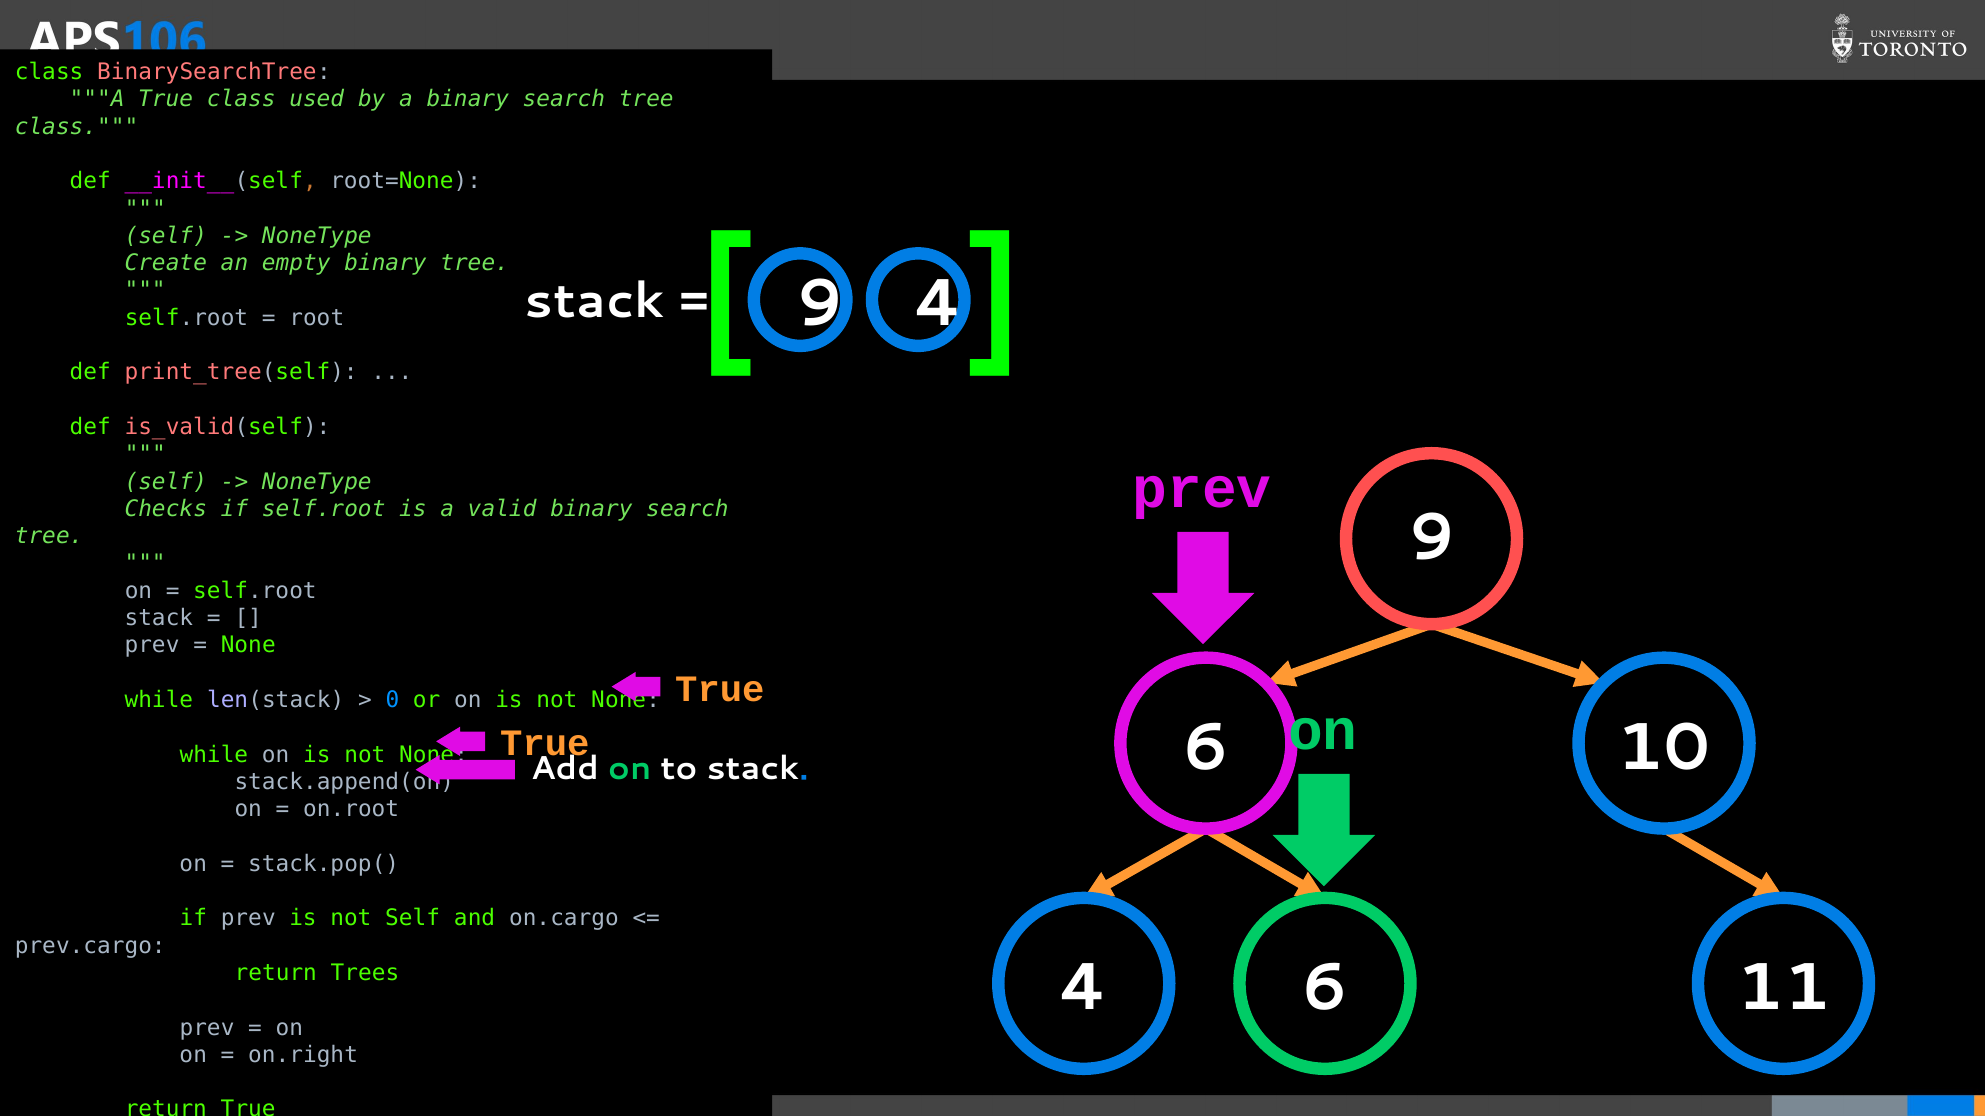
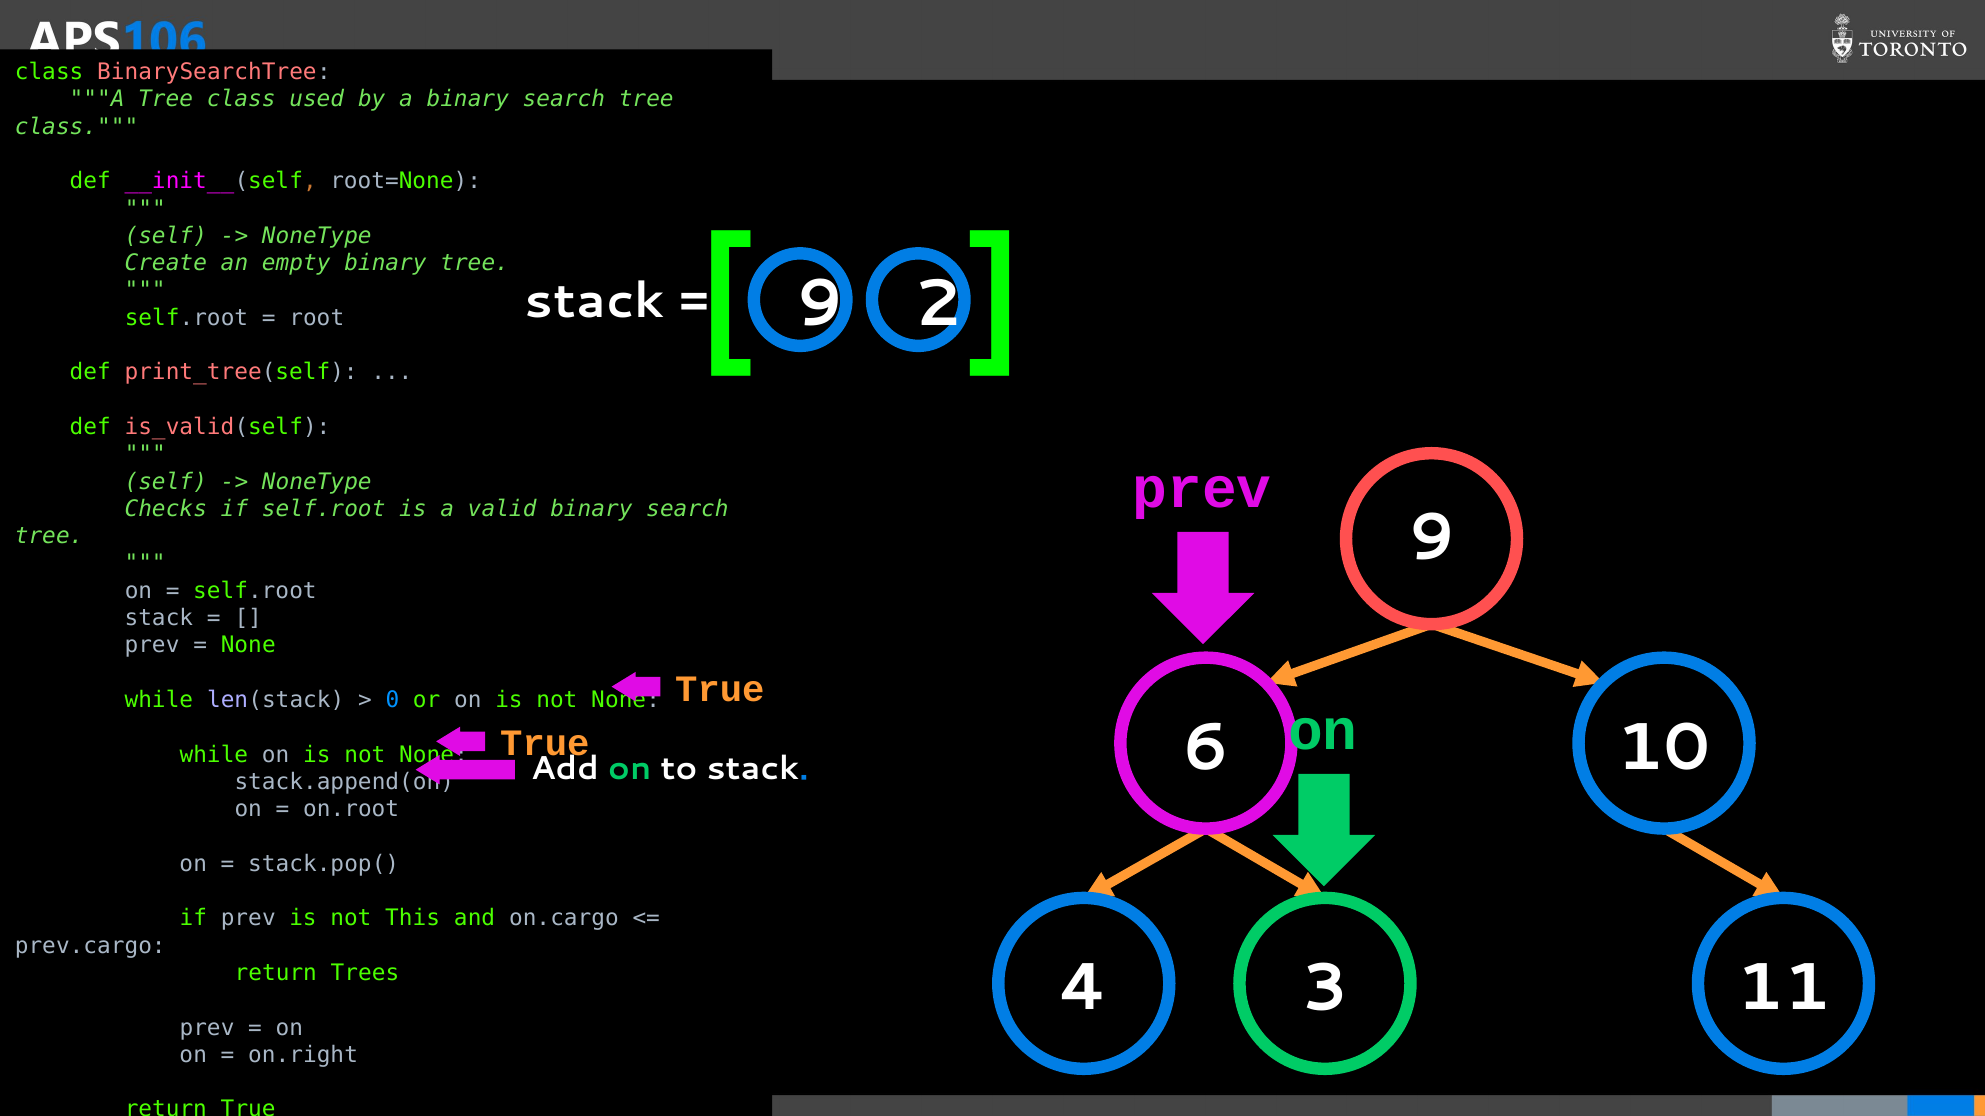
A True: True -> Tree
9 4: 4 -> 2
not Self: Self -> This
4 6: 6 -> 3
